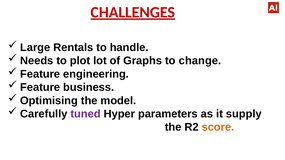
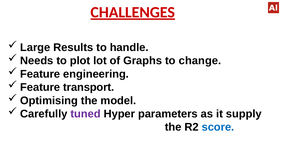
Rentals: Rentals -> Results
business: business -> transport
score colour: orange -> blue
